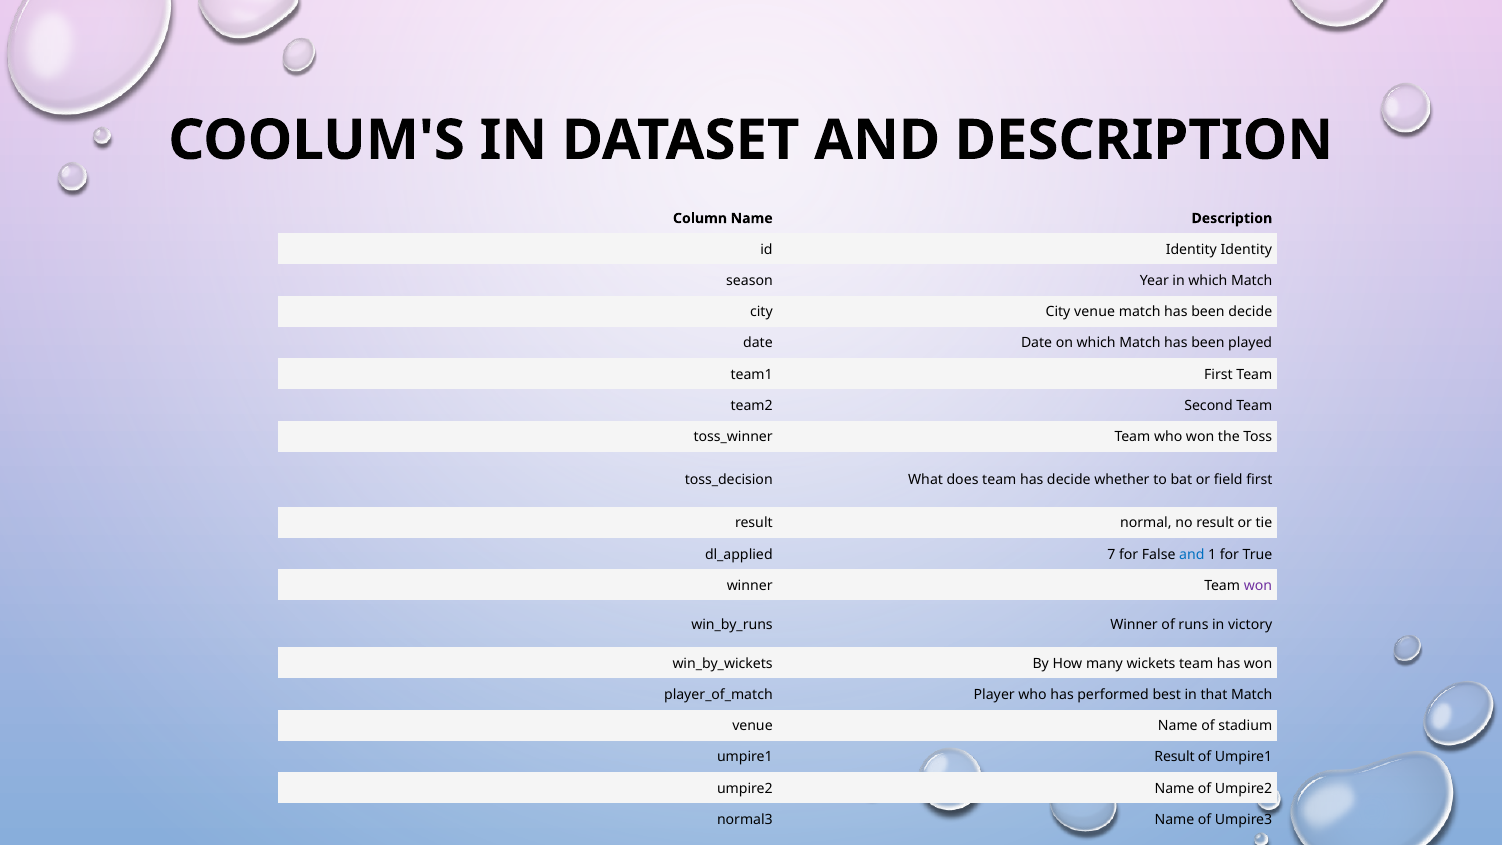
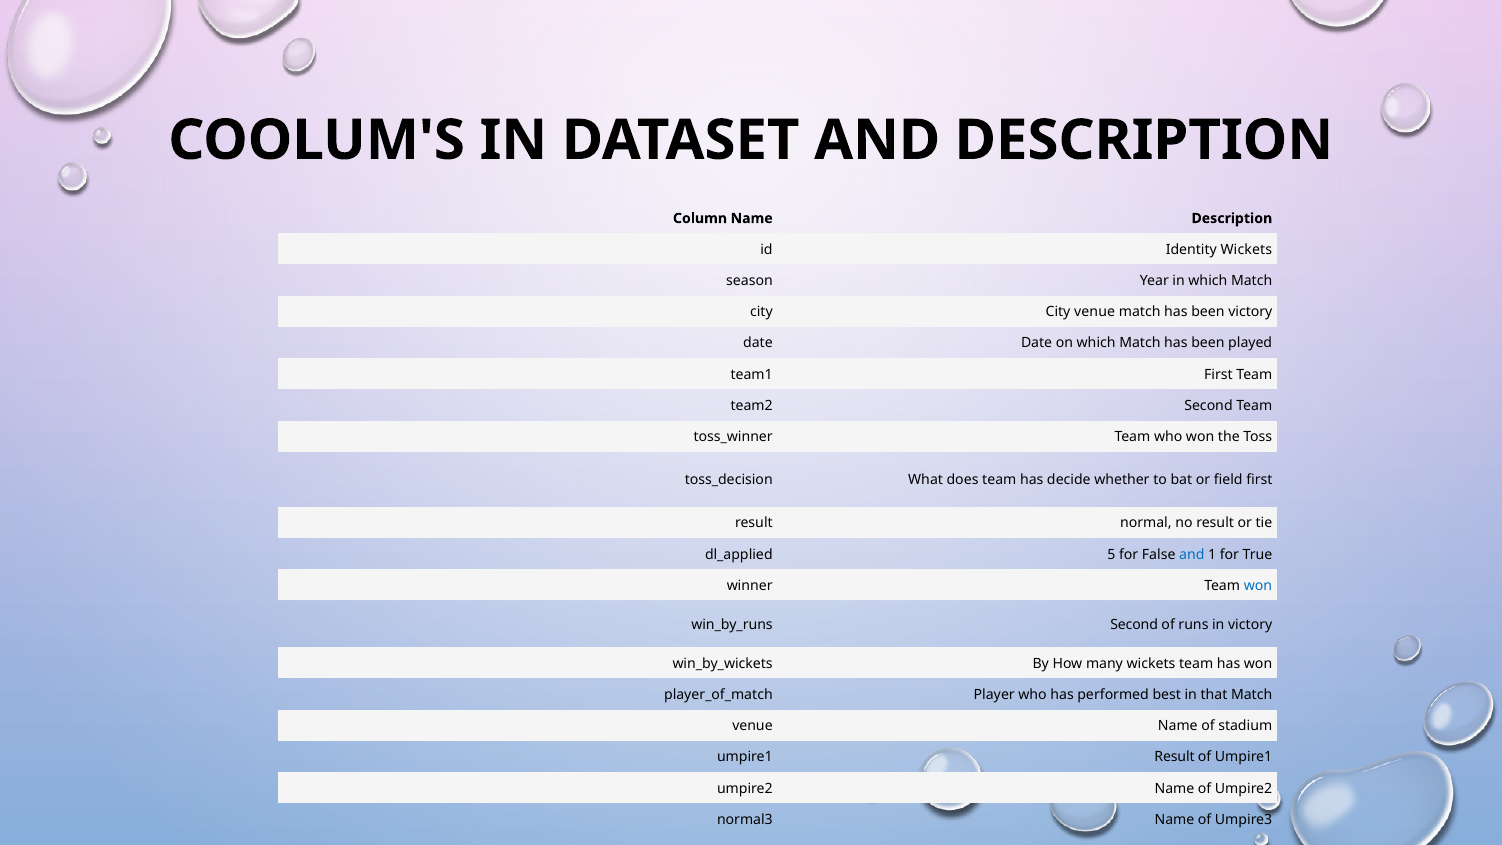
Identity Identity: Identity -> Wickets
been decide: decide -> victory
7: 7 -> 5
won at (1258, 586) colour: purple -> blue
Winner at (1134, 624): Winner -> Second
